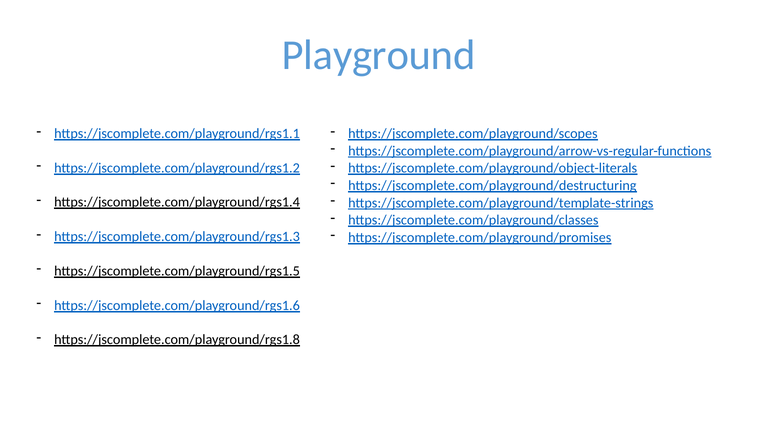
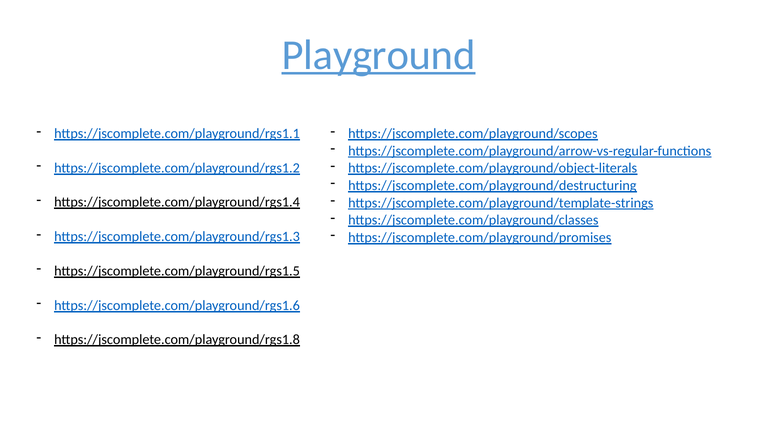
Playground underline: none -> present
